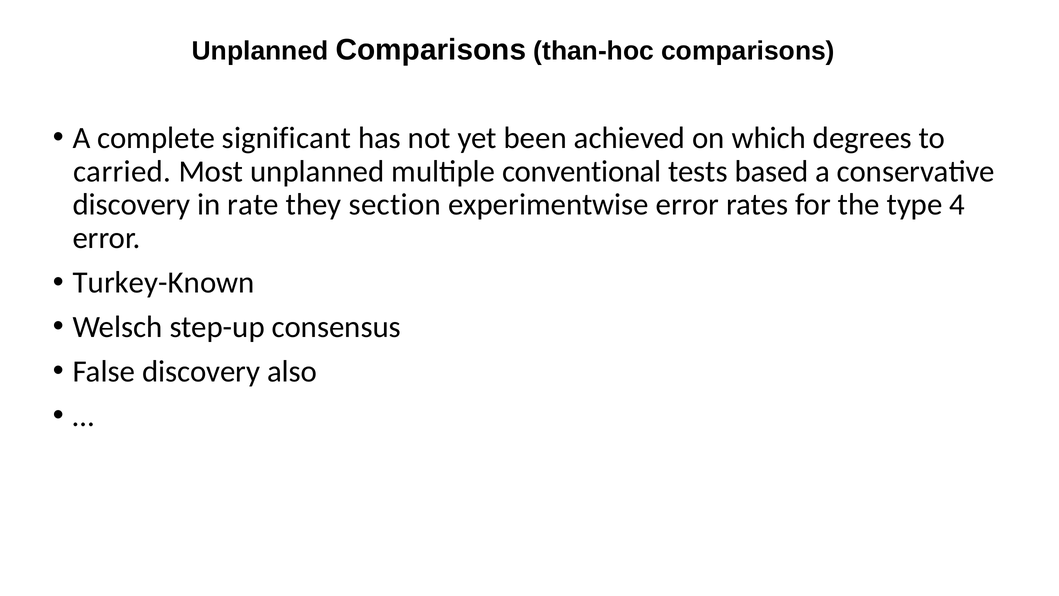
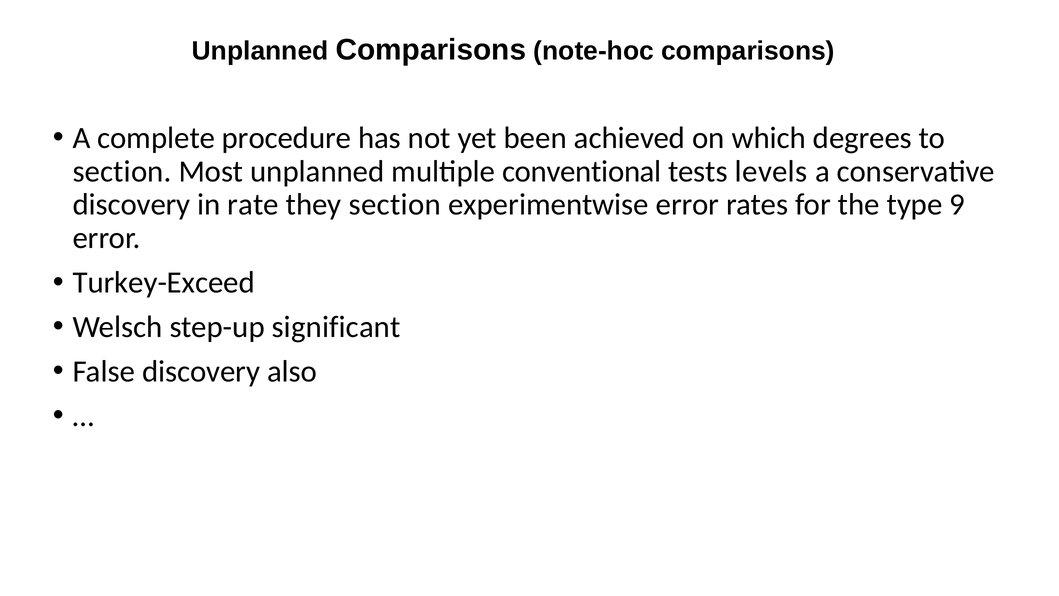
than-hoc: than-hoc -> note-hoc
significant: significant -> procedure
carried at (122, 171): carried -> section
based: based -> levels
4: 4 -> 9
Turkey-Known: Turkey-Known -> Turkey-Exceed
consensus: consensus -> significant
